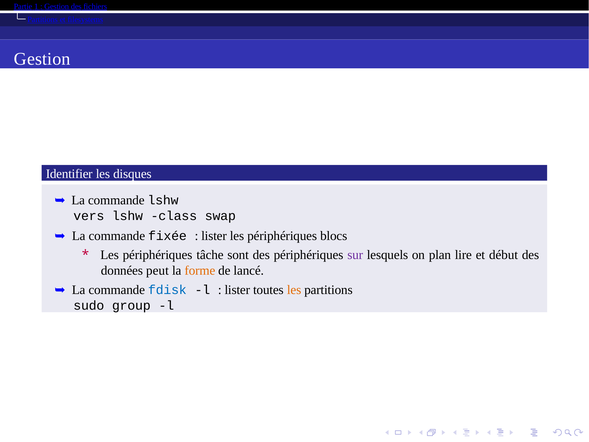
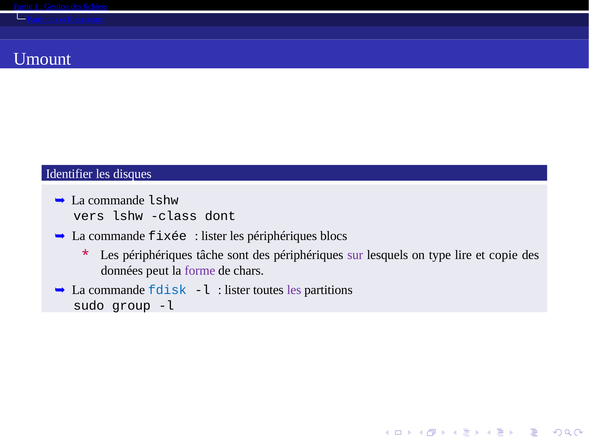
Gestion at (42, 59): Gestion -> Umount
swap: swap -> dont
plan: plan -> type
début: début -> copie
forme colour: orange -> purple
lancé: lancé -> chars
les at (294, 290) colour: orange -> purple
